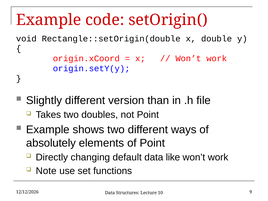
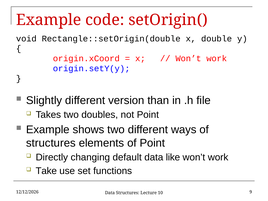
absolutely at (51, 143): absolutely -> structures
Note: Note -> Take
